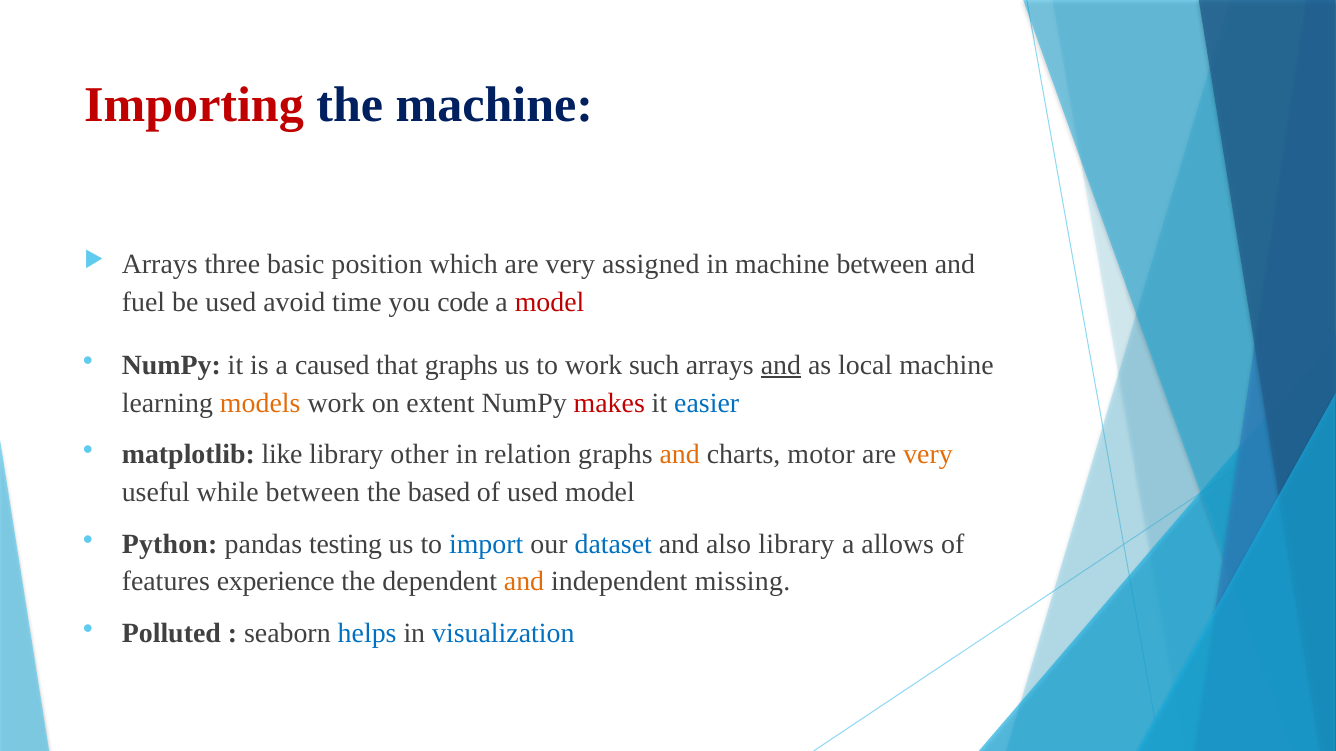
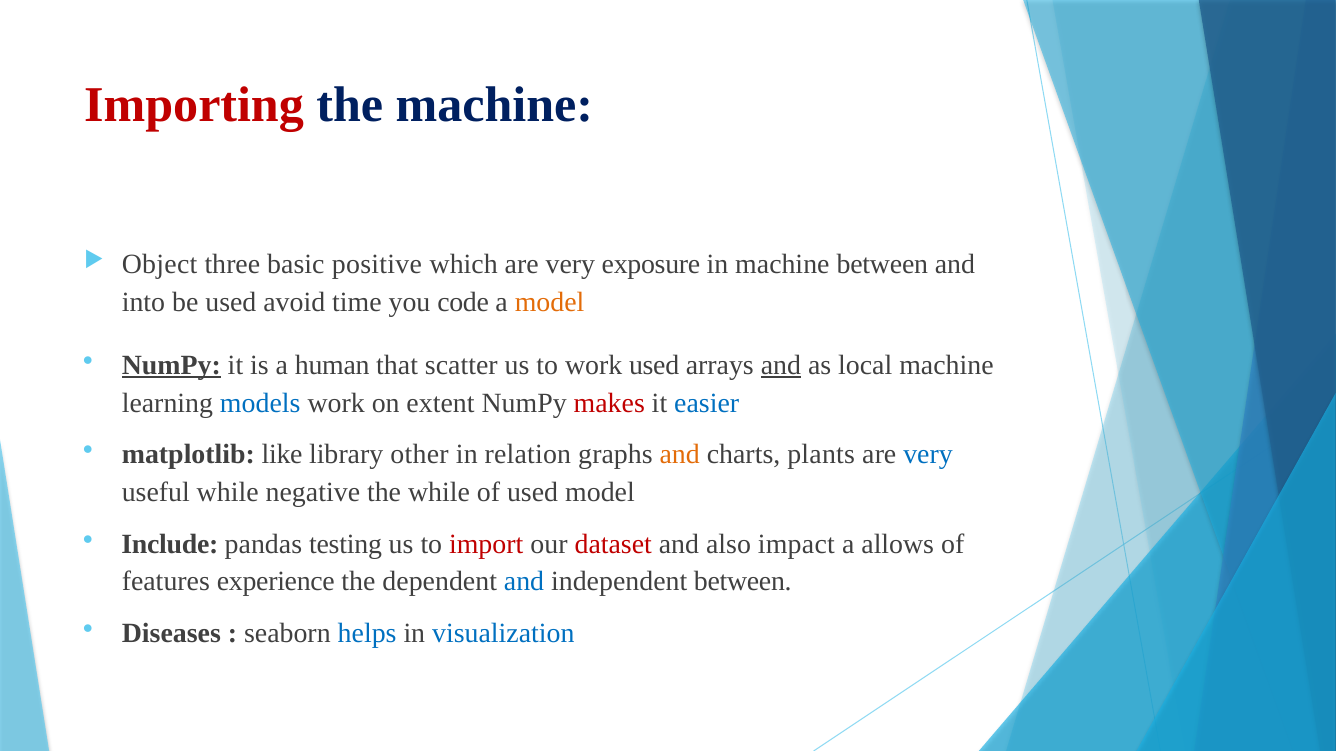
Arrays at (160, 265): Arrays -> Object
position: position -> positive
assigned: assigned -> exposure
fuel: fuel -> into
model at (550, 303) colour: red -> orange
NumPy at (171, 365) underline: none -> present
caused: caused -> human
that graphs: graphs -> scatter
work such: such -> used
models colour: orange -> blue
motor: motor -> plants
very at (928, 455) colour: orange -> blue
while between: between -> negative
the based: based -> while
Python: Python -> Include
import colour: blue -> red
dataset colour: blue -> red
also library: library -> impact
and at (524, 582) colour: orange -> blue
independent missing: missing -> between
Polluted: Polluted -> Diseases
